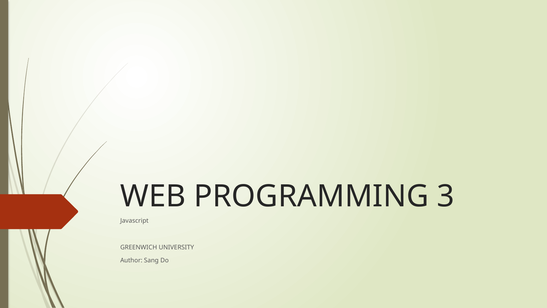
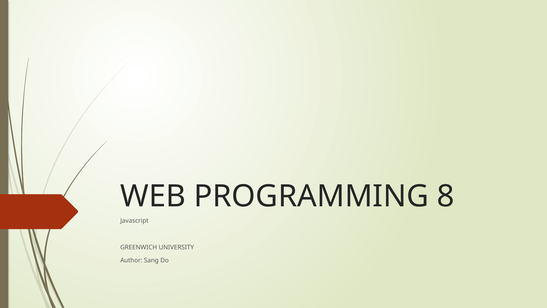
3: 3 -> 8
